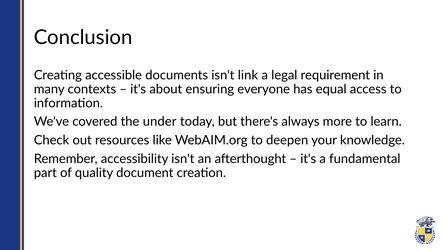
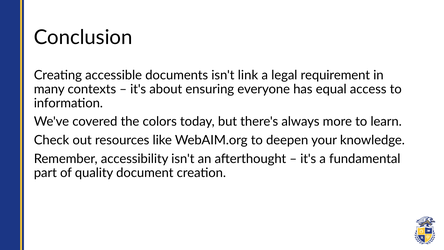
under: under -> colors
